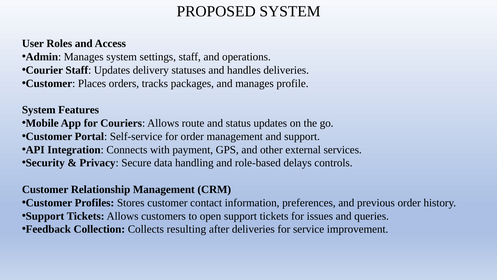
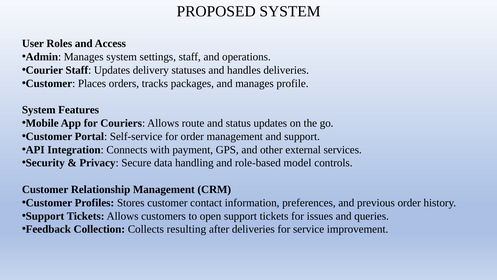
delays: delays -> model
